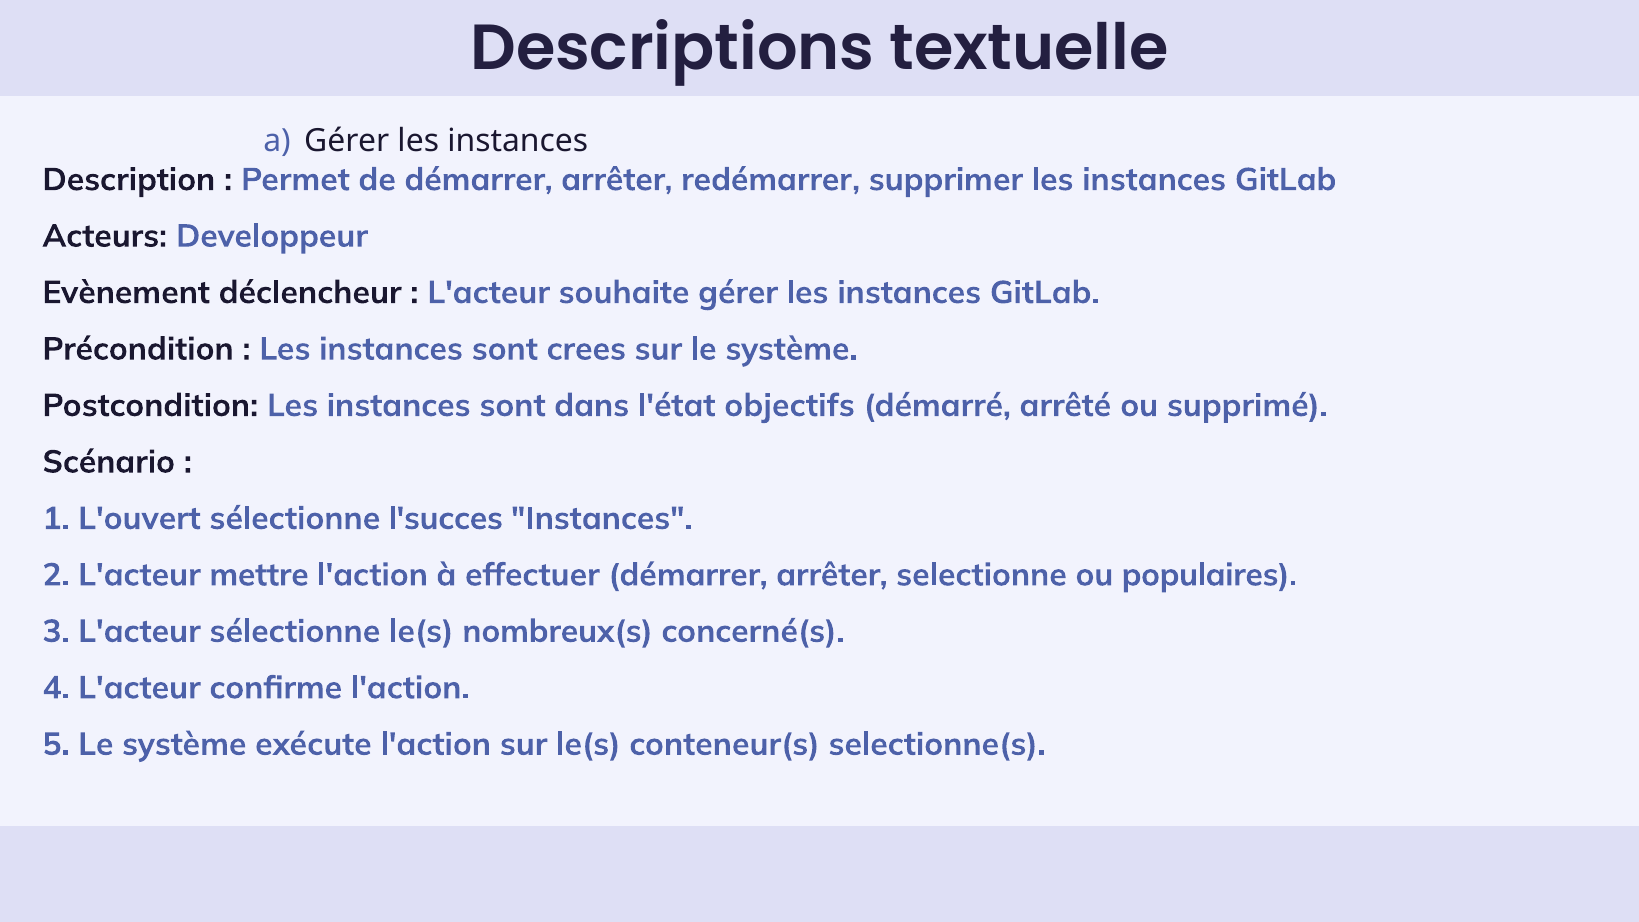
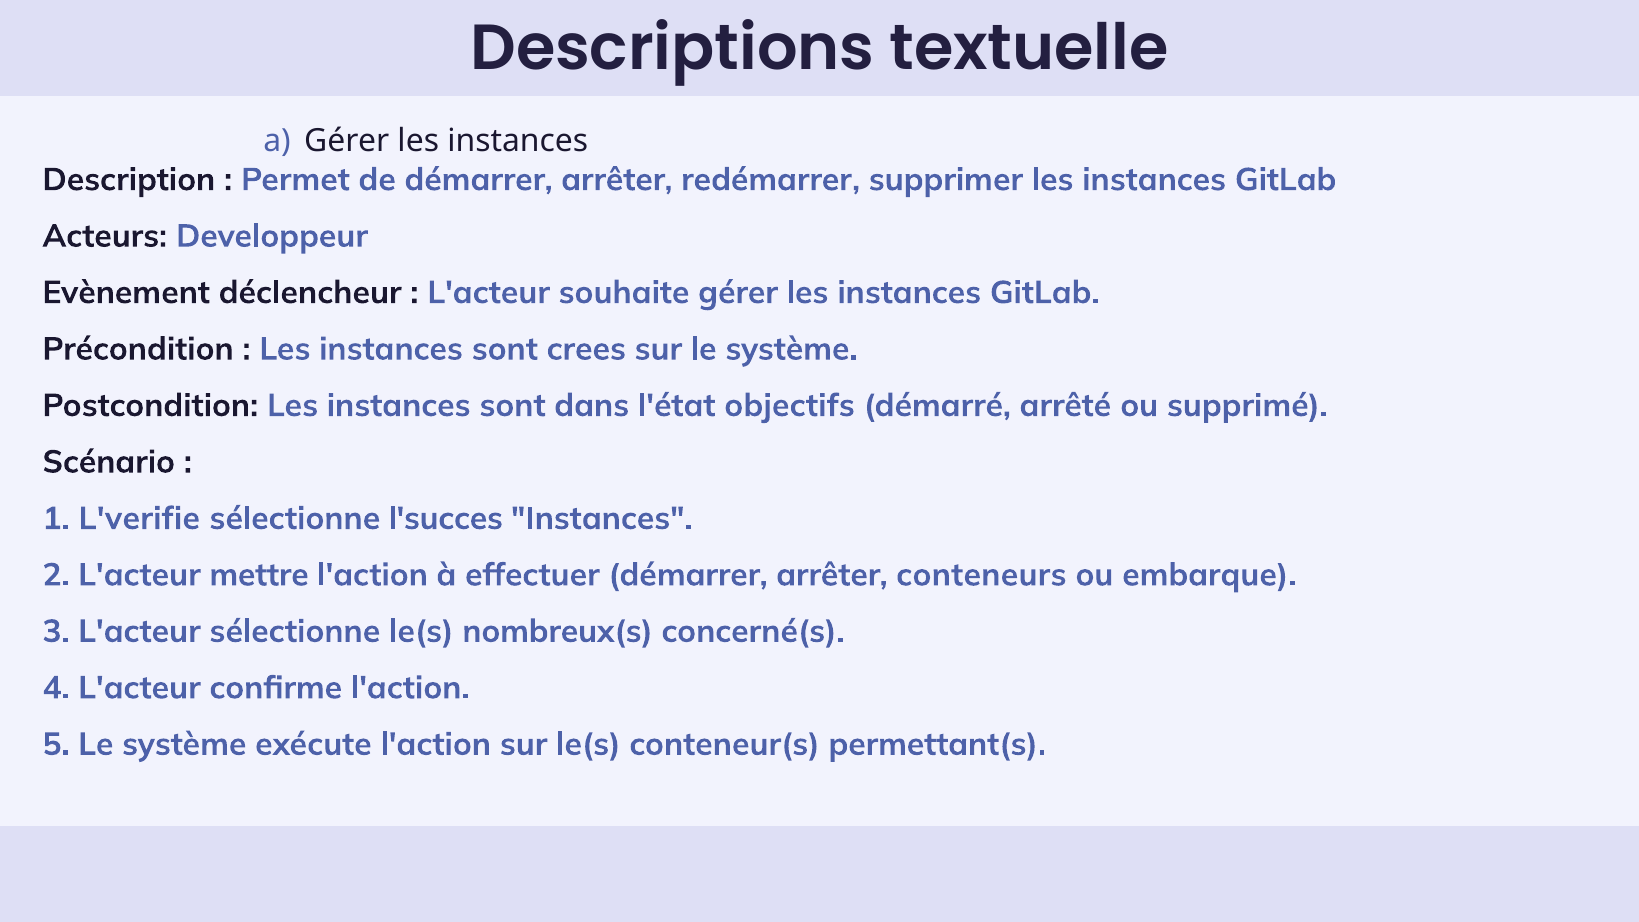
L'ouvert: L'ouvert -> L'verifie
selectionne: selectionne -> conteneurs
populaires: populaires -> embarque
selectionne(s: selectionne(s -> permettant(s
